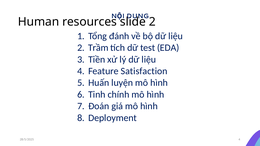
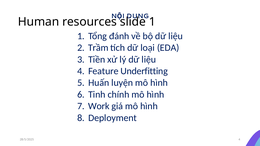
slide 2: 2 -> 1
test: test -> loại
Satisfaction: Satisfaction -> Underfitting
Đoán: Đoán -> Work
